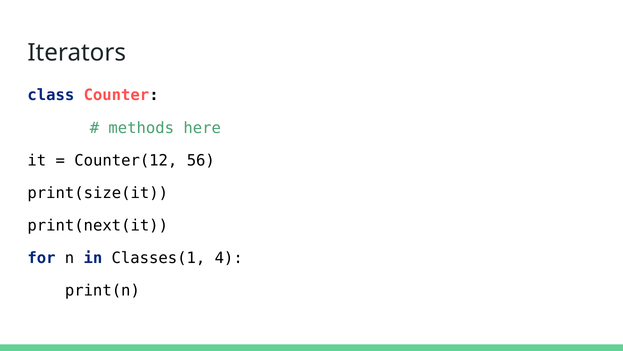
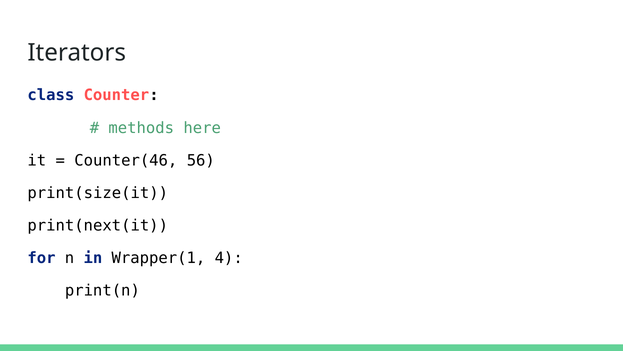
Counter(12: Counter(12 -> Counter(46
Classes(1: Classes(1 -> Wrapper(1
